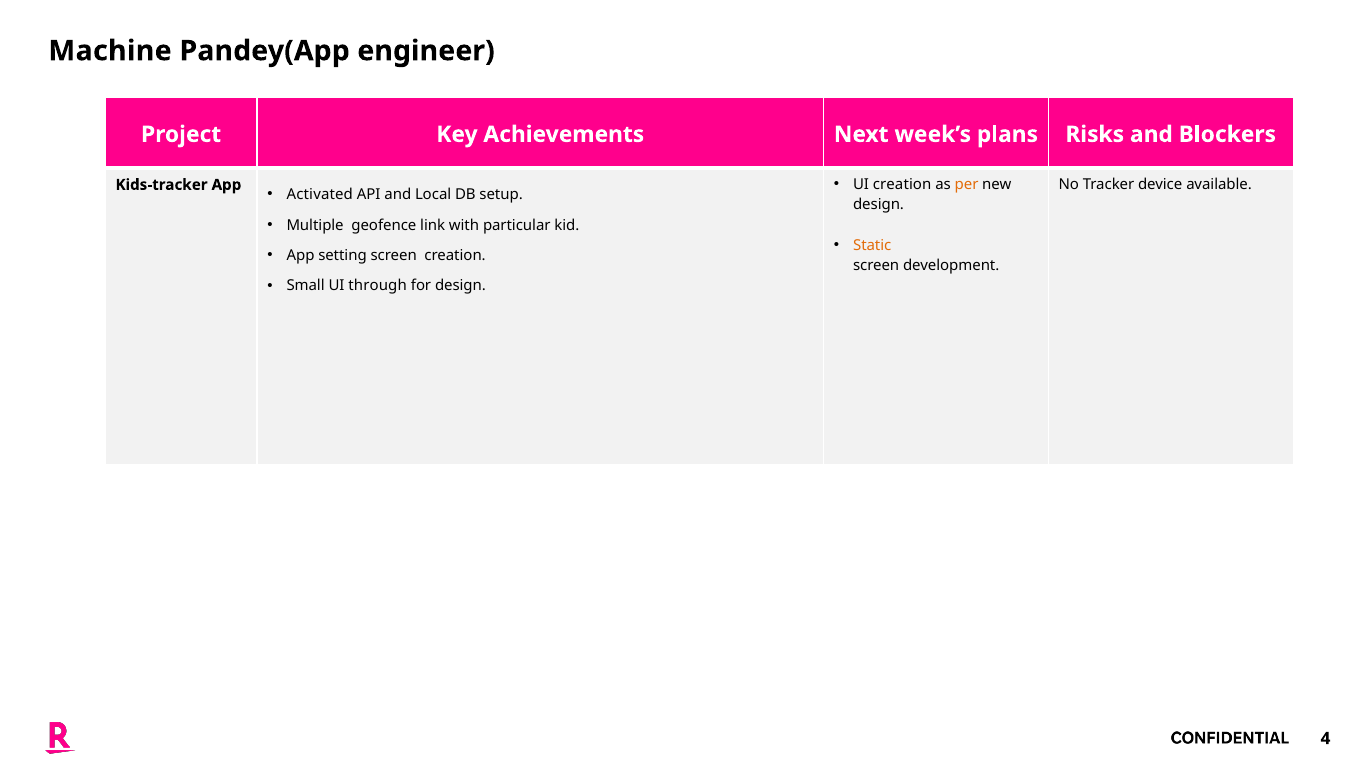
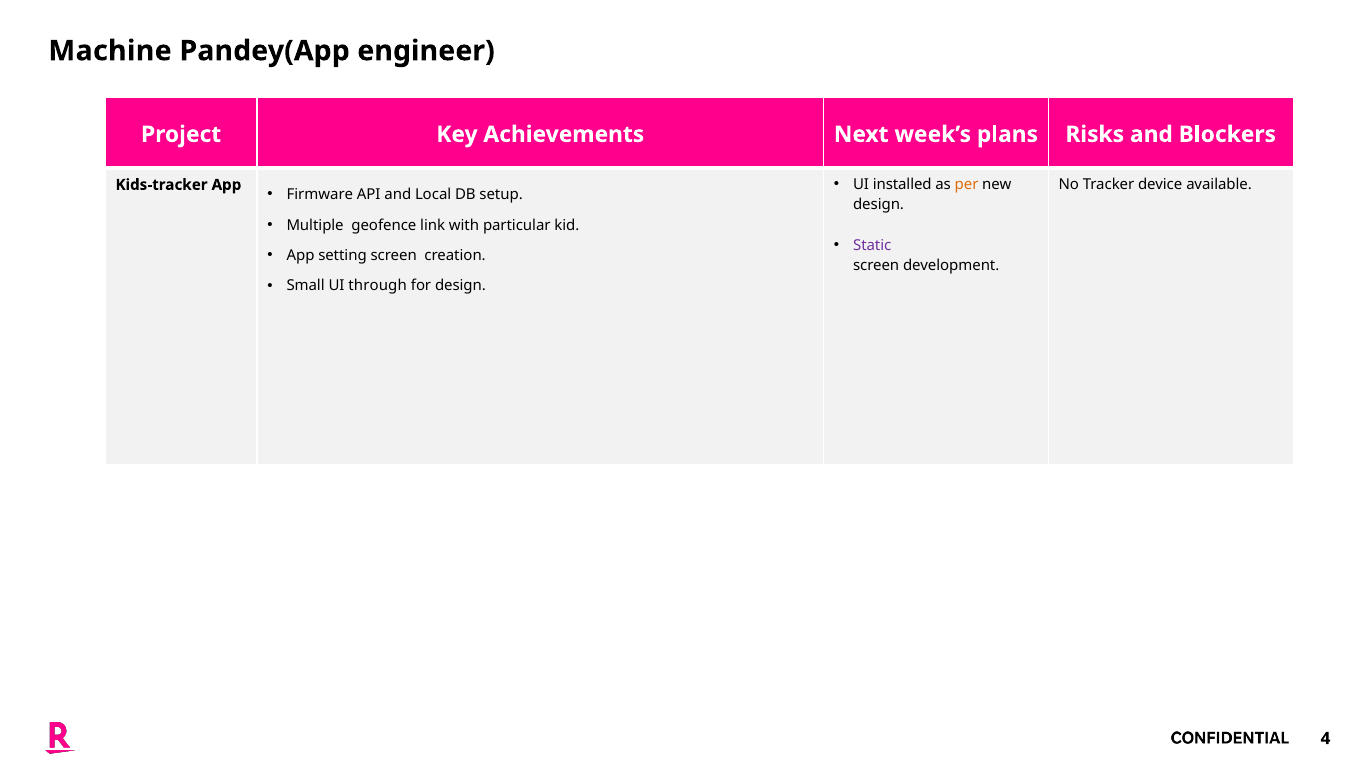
UI creation: creation -> installed
Activated: Activated -> Firmware
Static colour: orange -> purple
